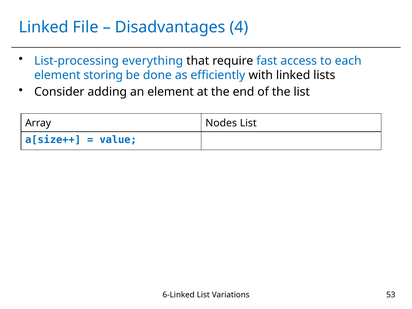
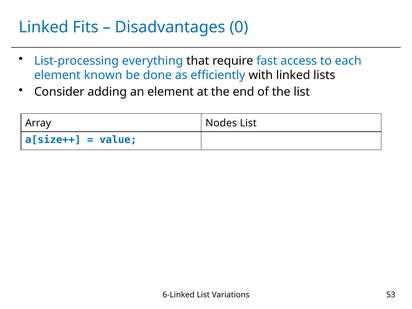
File: File -> Fits
4: 4 -> 0
storing: storing -> known
